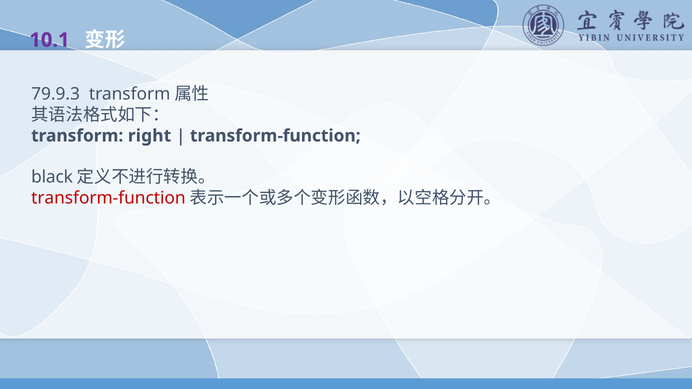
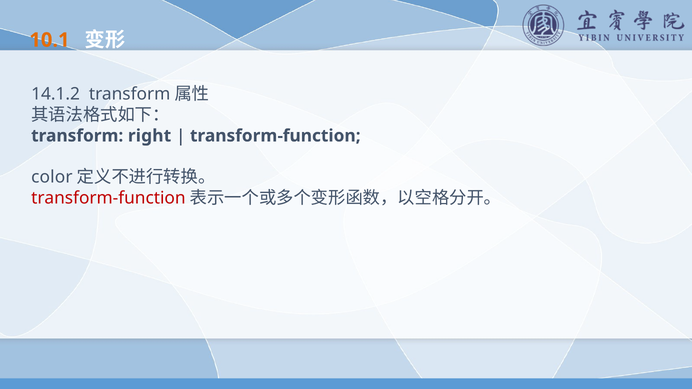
10.1 colour: purple -> orange
79.9.3: 79.9.3 -> 14.1.2
black: black -> color
